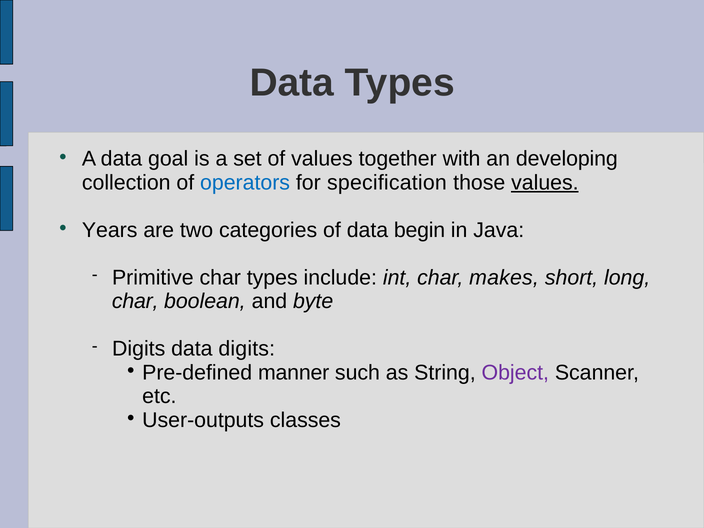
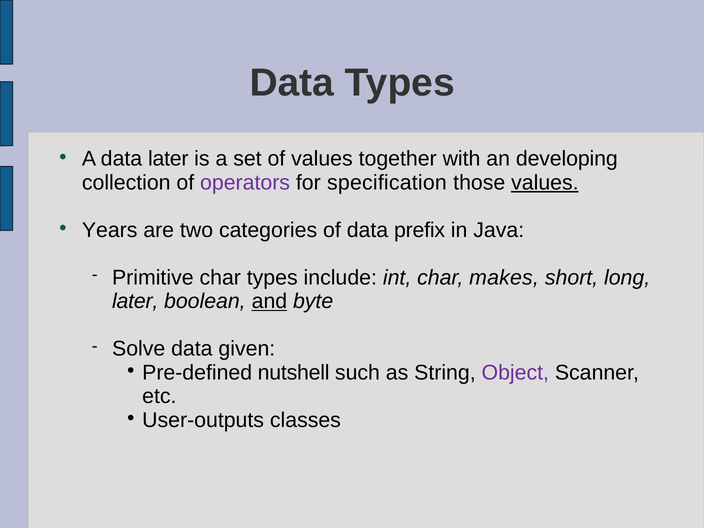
data goal: goal -> later
operators colour: blue -> purple
begin: begin -> prefix
char at (135, 301): char -> later
and underline: none -> present
Digits at (139, 349): Digits -> Solve
data digits: digits -> given
manner: manner -> nutshell
